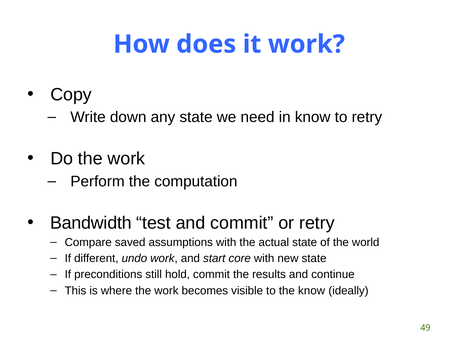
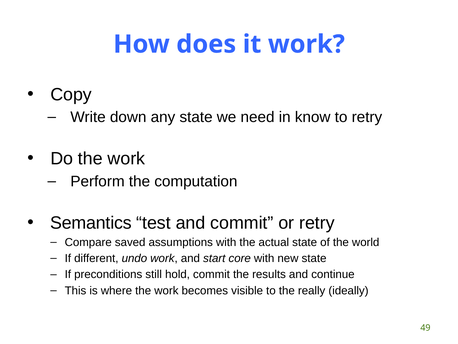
Bandwidth: Bandwidth -> Semantics
the know: know -> really
